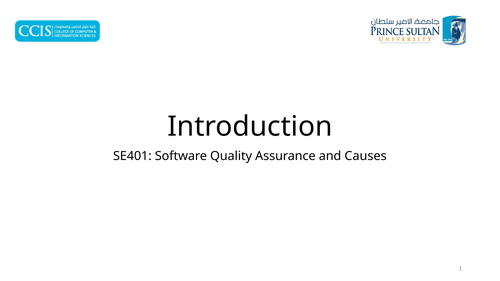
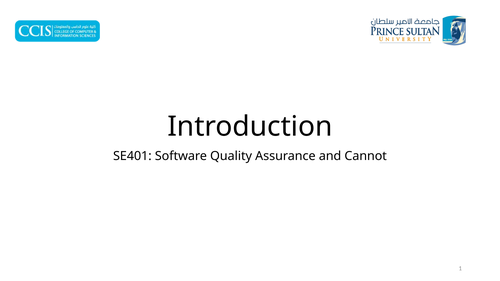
Causes: Causes -> Cannot
